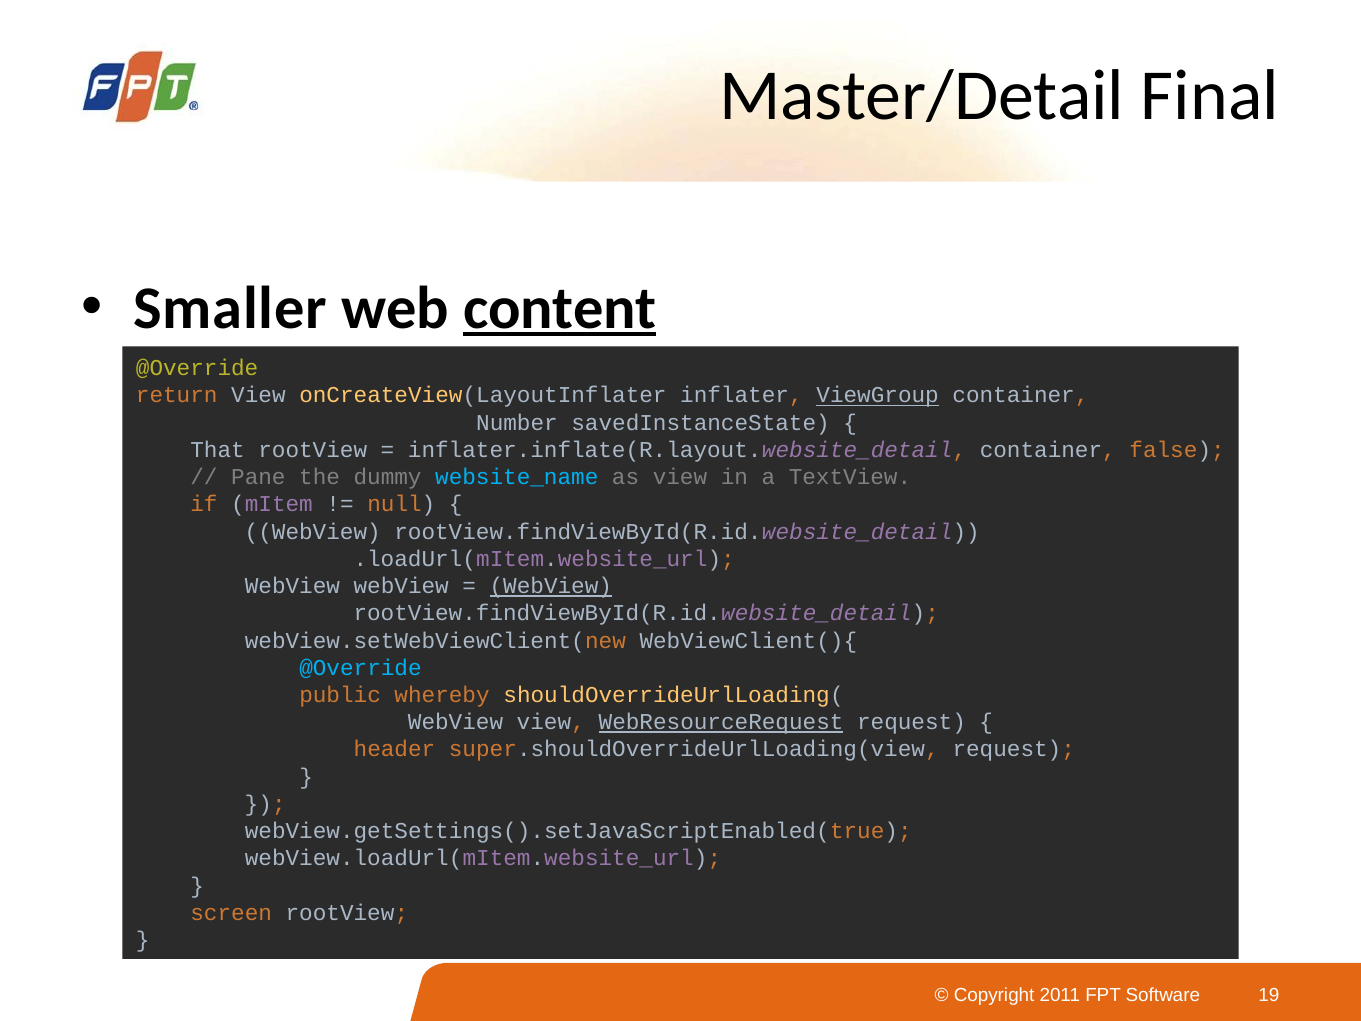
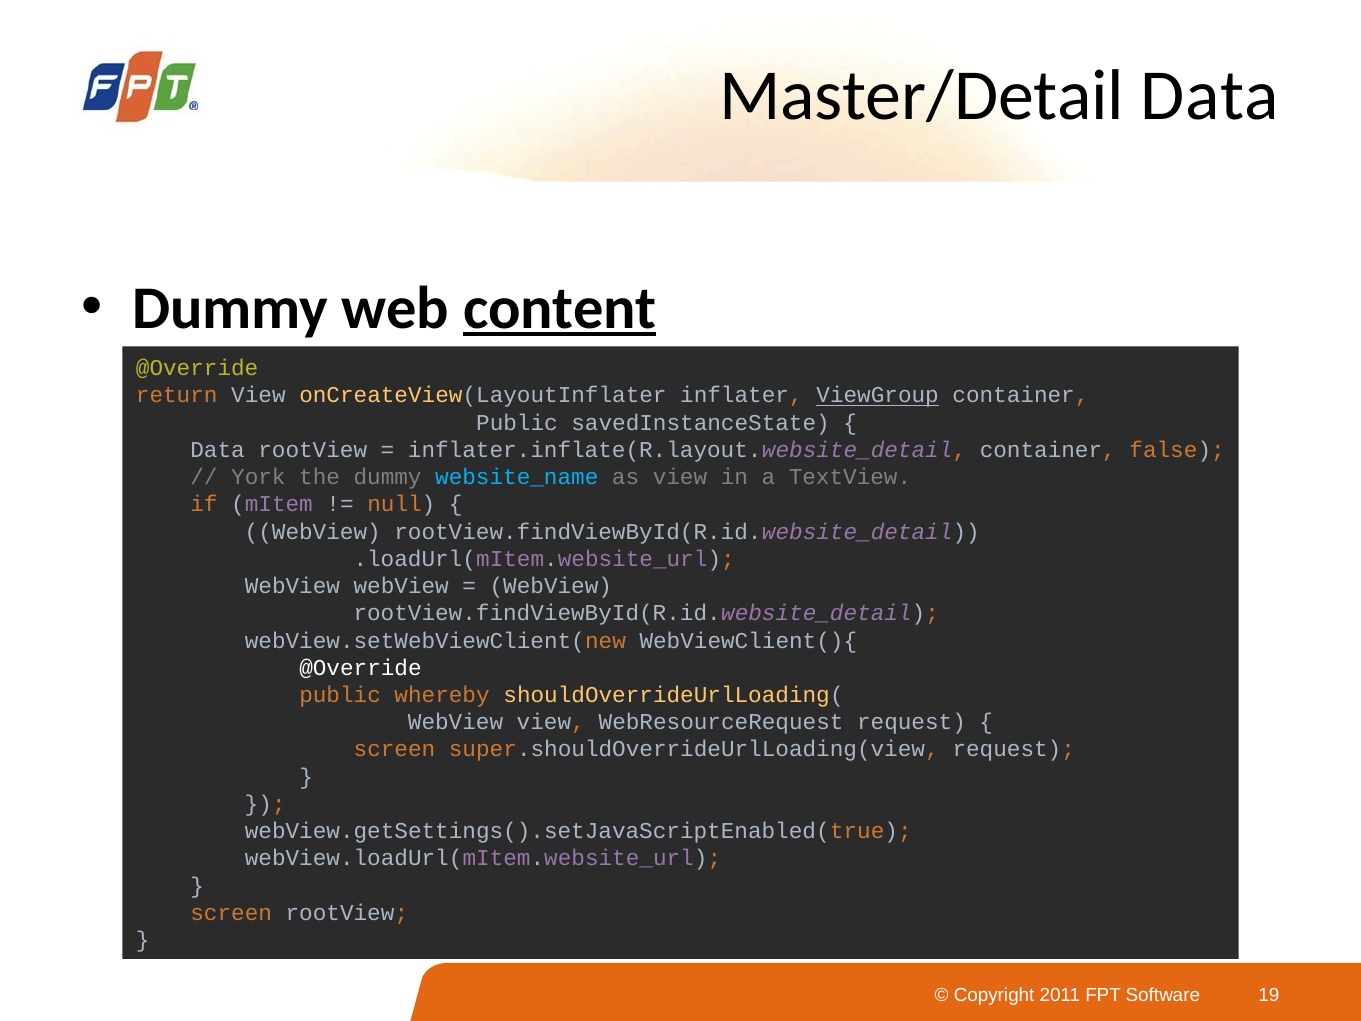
Master/Detail Final: Final -> Data
Smaller at (230, 308): Smaller -> Dummy
Number at (517, 423): Number -> Public
That at (218, 450): That -> Data
Pane: Pane -> York
WebView at (551, 586) underline: present -> none
@Override at (360, 668) colour: light blue -> white
WebResourceRequest underline: present -> none
header at (394, 749): header -> screen
